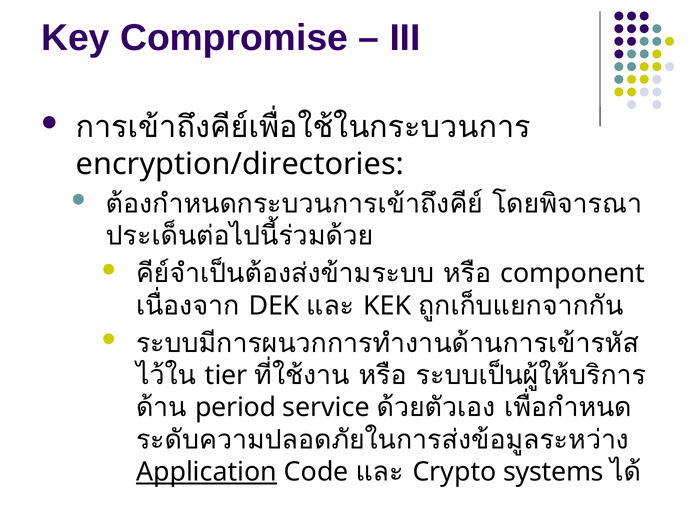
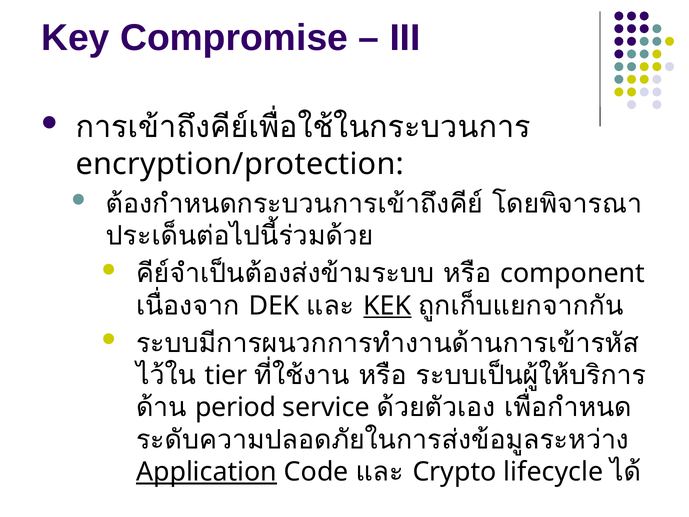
encryption/directories: encryption/directories -> encryption/protection
KEK underline: none -> present
systems: systems -> lifecycle
